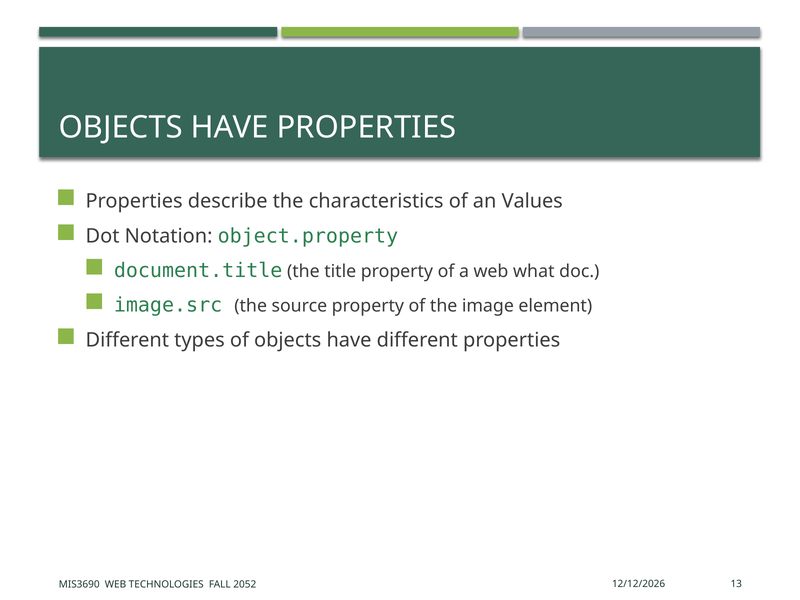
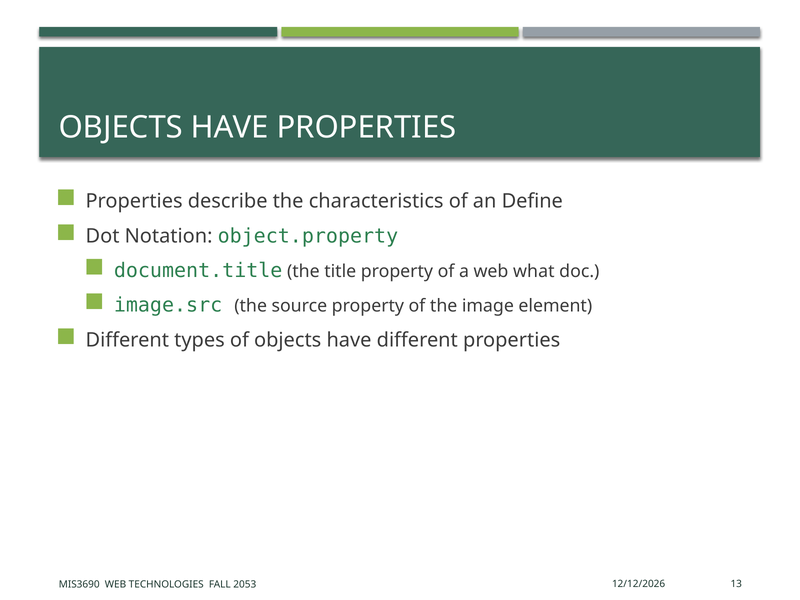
Values: Values -> Define
2052: 2052 -> 2053
